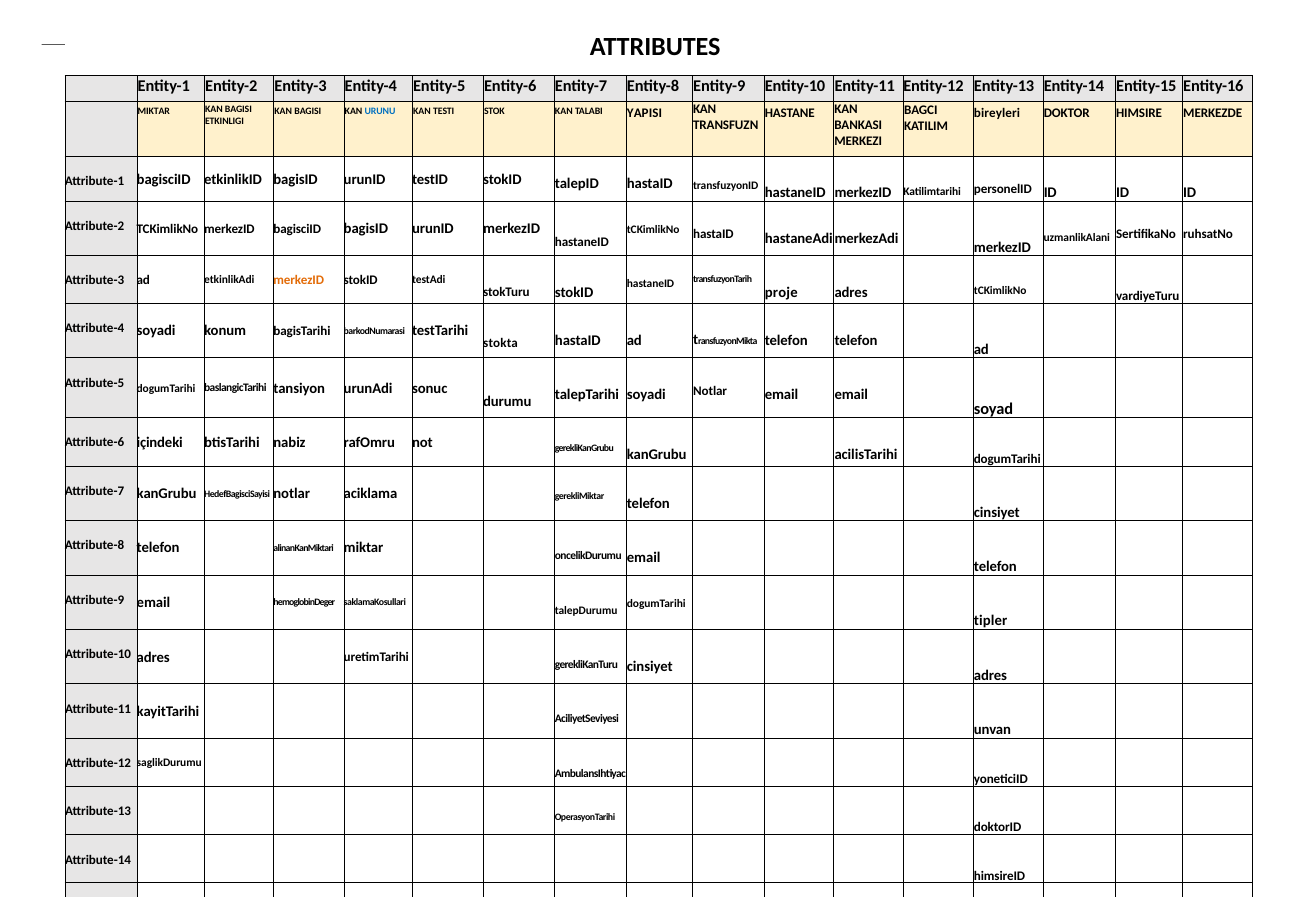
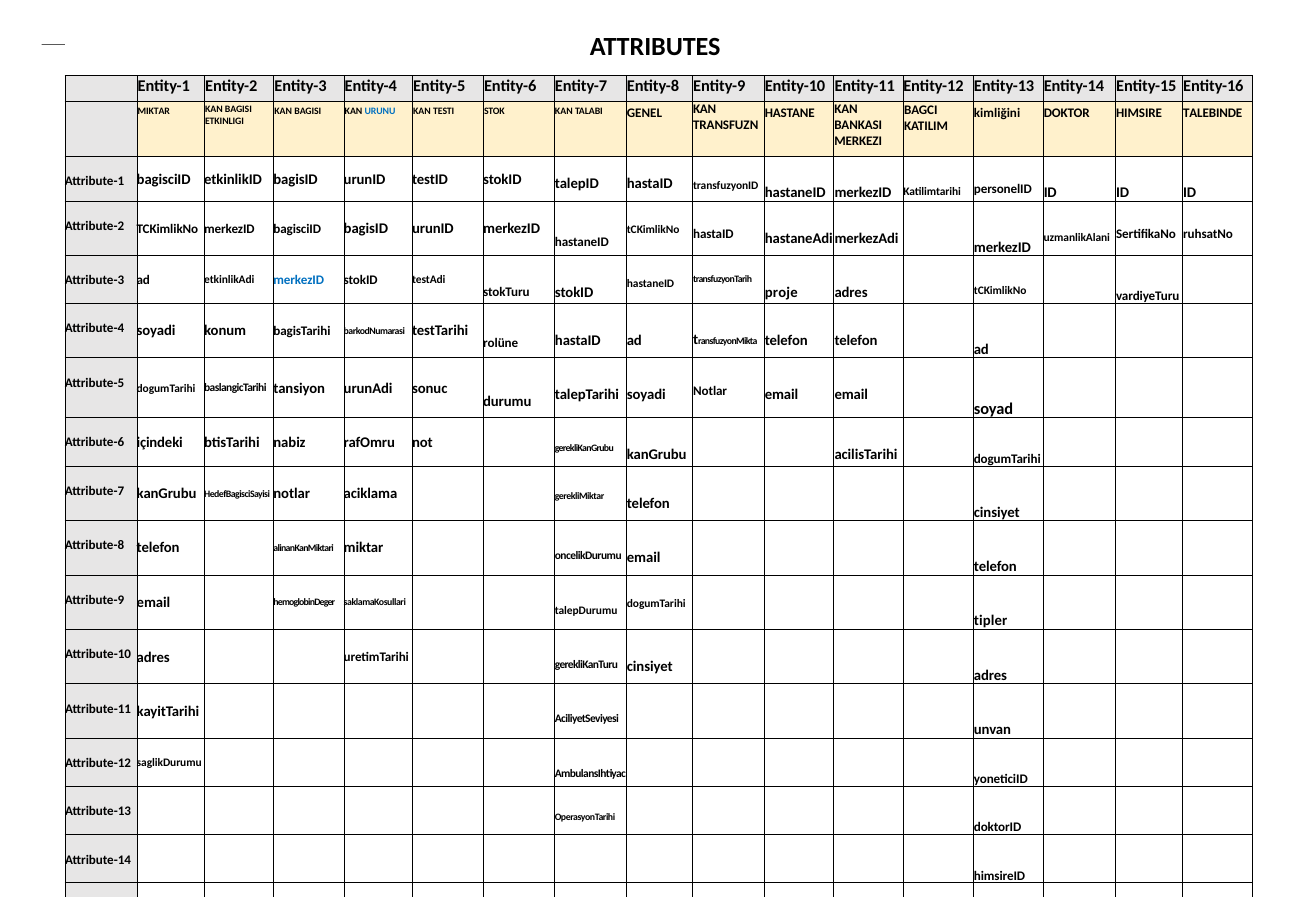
YAPISI: YAPISI -> GENEL
bireyleri: bireyleri -> kimliğini
MERKEZDE: MERKEZDE -> TALEBINDE
merkezID at (299, 280) colour: orange -> blue
stokta: stokta -> rolüne
